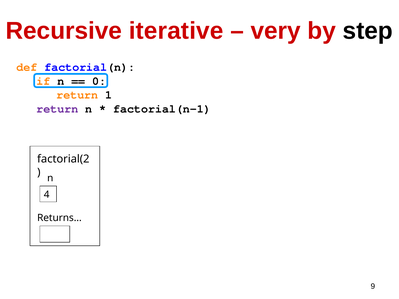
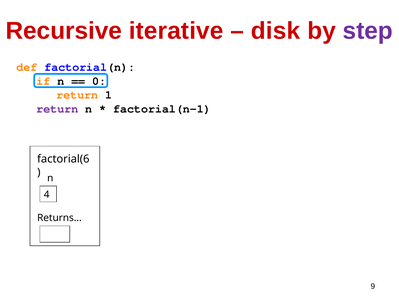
very: very -> disk
step colour: black -> purple
factorial(2: factorial(2 -> factorial(6
